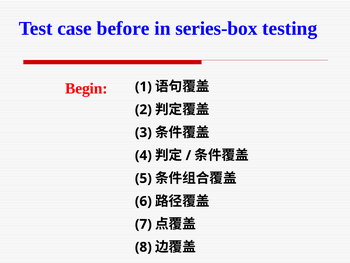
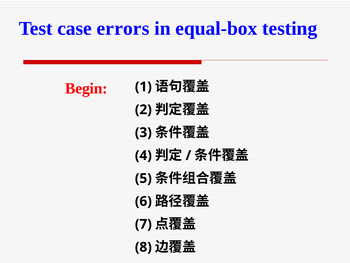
before: before -> errors
series-box: series-box -> equal-box
